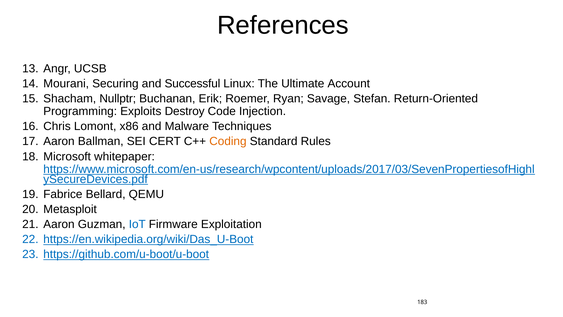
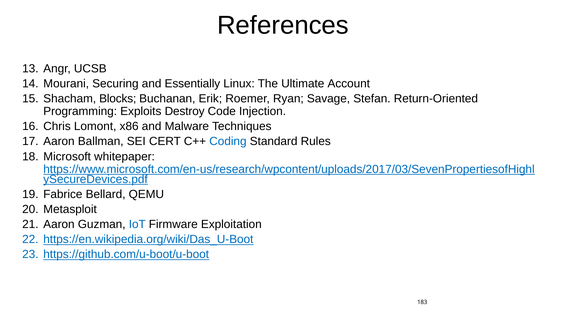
Successful: Successful -> Essentially
Nullptr: Nullptr -> Blocks
Coding colour: orange -> blue
